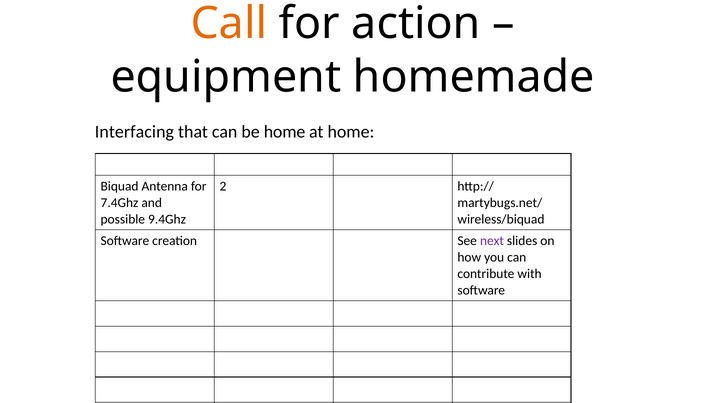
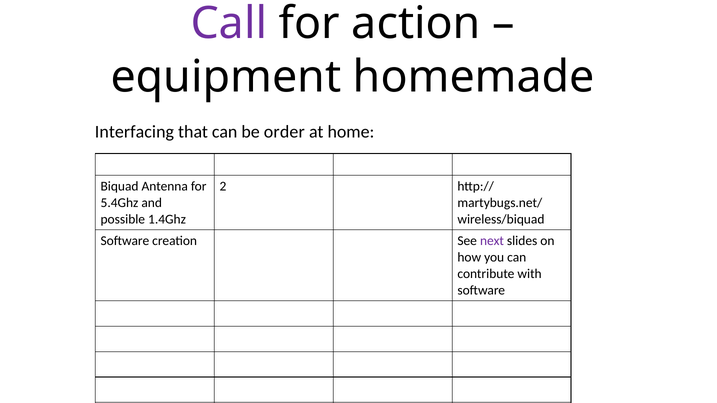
Call colour: orange -> purple
be home: home -> order
7.4Ghz: 7.4Ghz -> 5.4Ghz
9.4Ghz: 9.4Ghz -> 1.4Ghz
